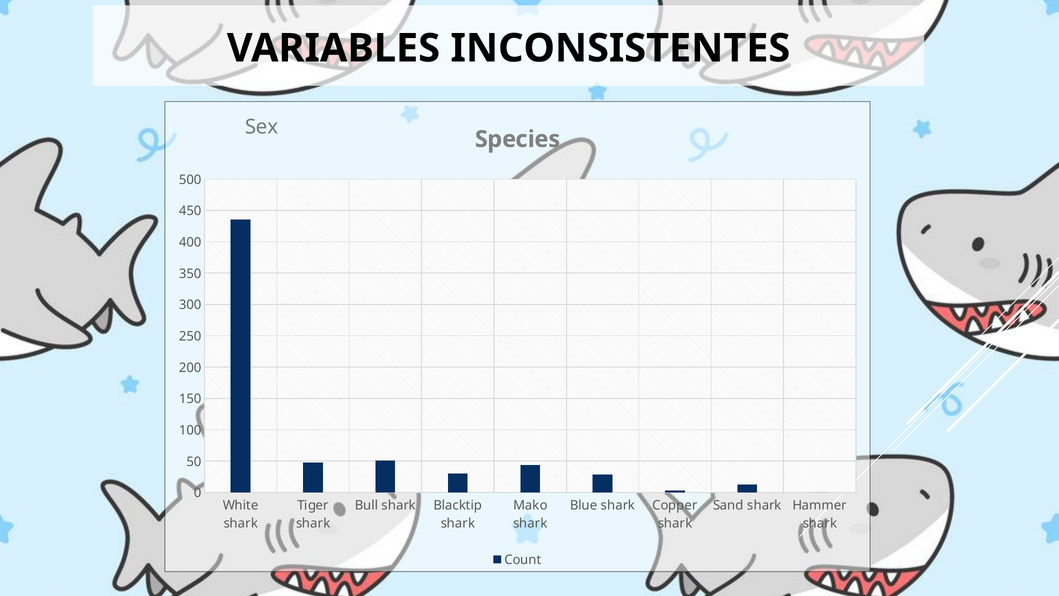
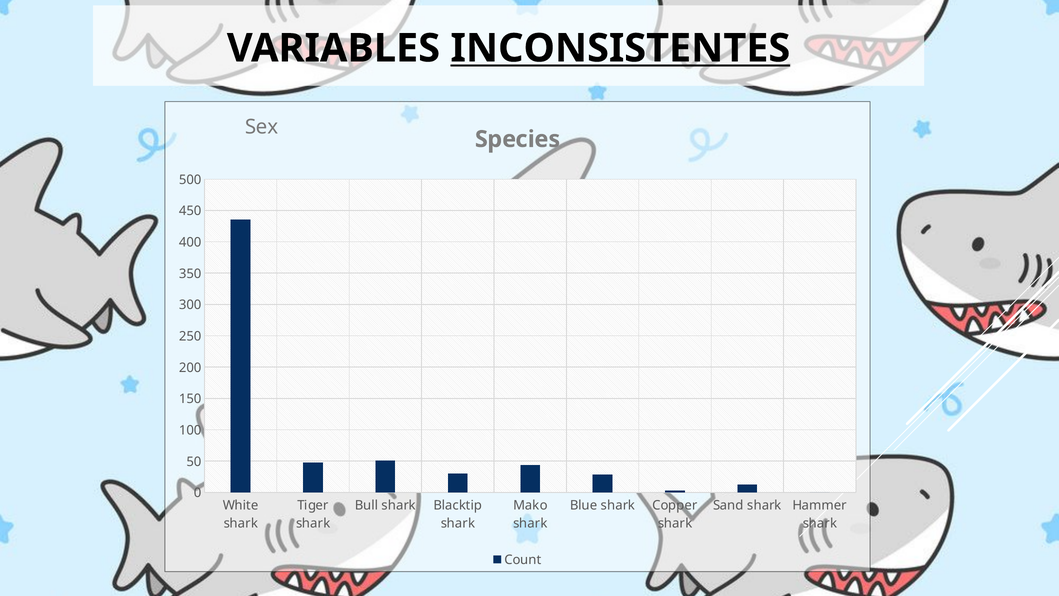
INCONSISTENTES underline: none -> present
